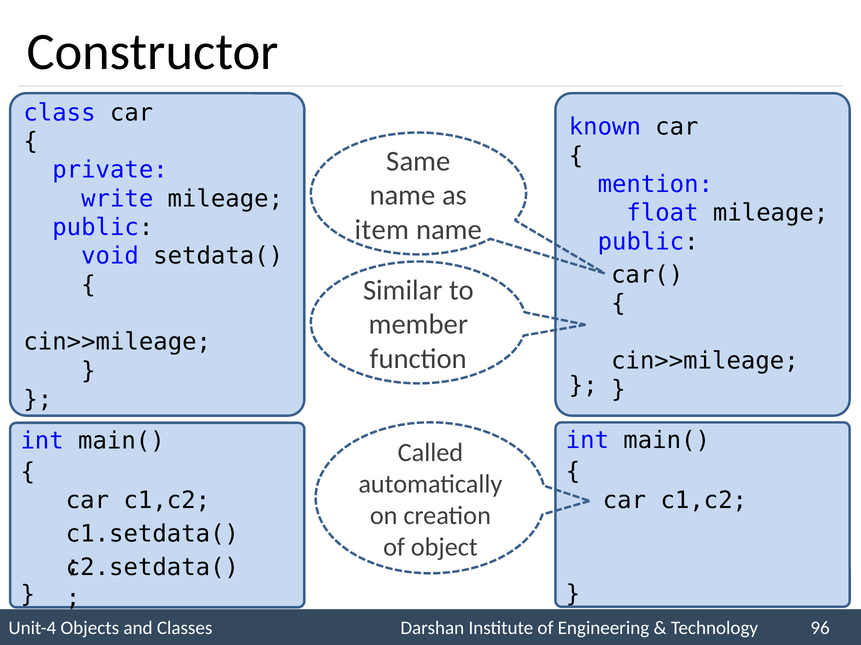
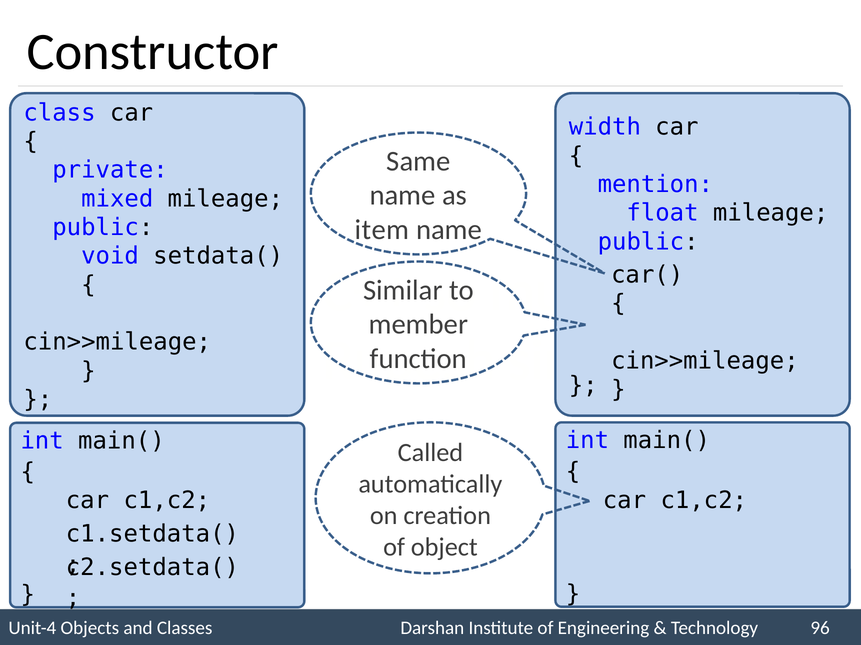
known: known -> width
write: write -> mixed
